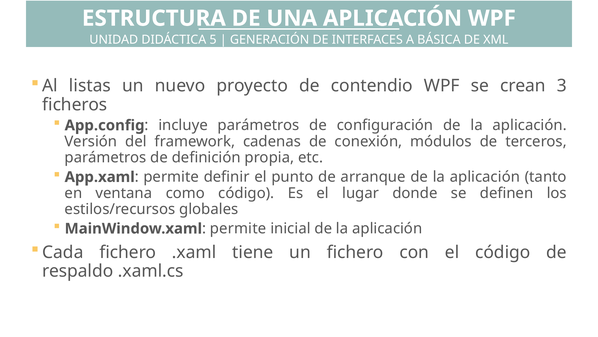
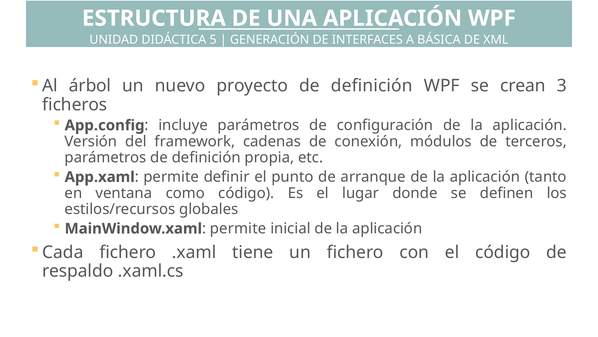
listas: listas -> árbol
proyecto de contendio: contendio -> definición
